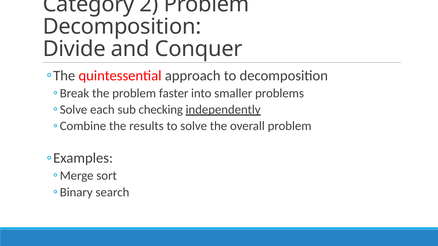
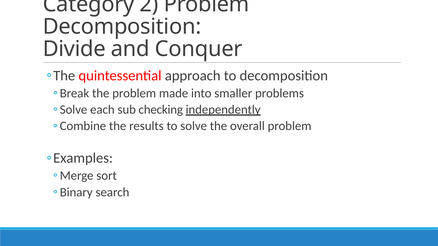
faster: faster -> made
